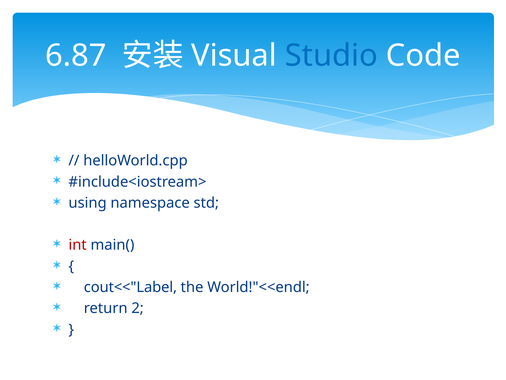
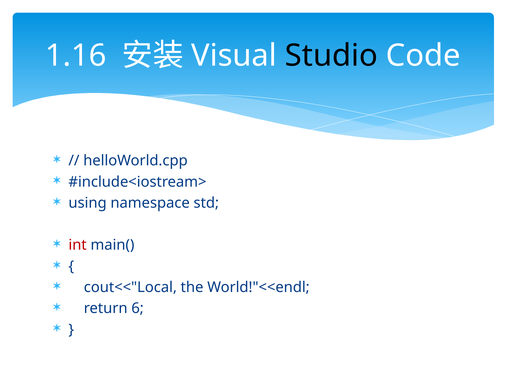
6.87: 6.87 -> 1.16
Studio colour: blue -> black
cout<<"Label: cout<<"Label -> cout<<"Local
2: 2 -> 6
